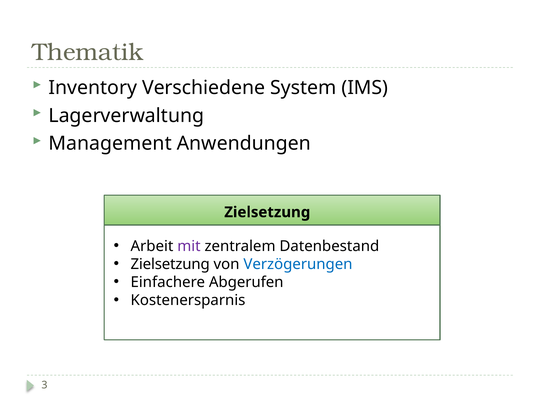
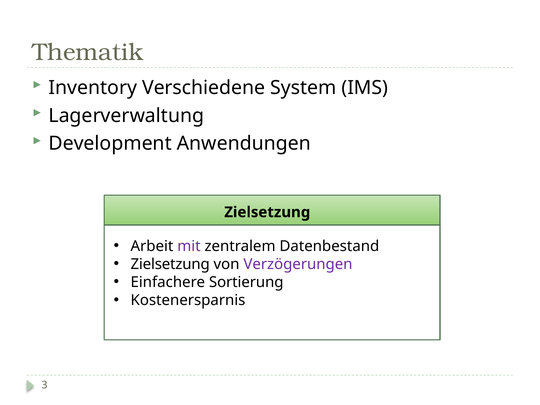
Management: Management -> Development
Verzögerungen colour: blue -> purple
Abgerufen: Abgerufen -> Sortierung
